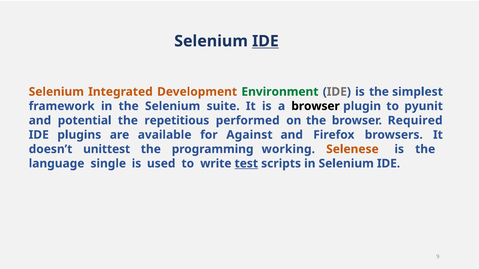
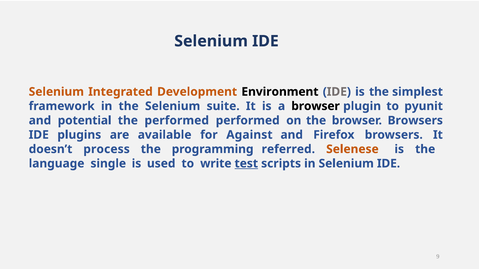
IDE at (265, 41) underline: present -> none
Environment colour: green -> black
the repetitious: repetitious -> performed
browser Required: Required -> Browsers
unittest: unittest -> process
working: working -> referred
